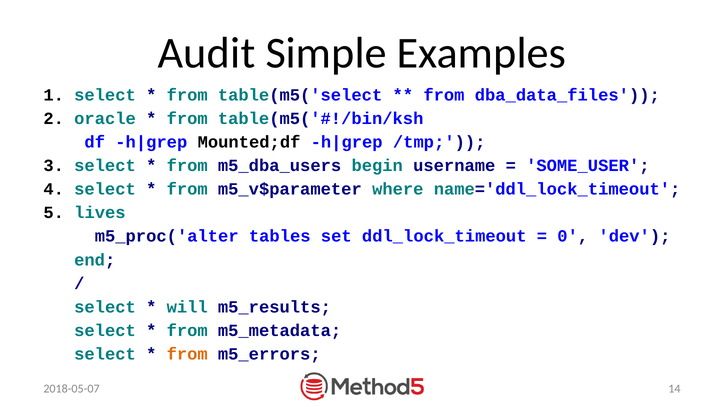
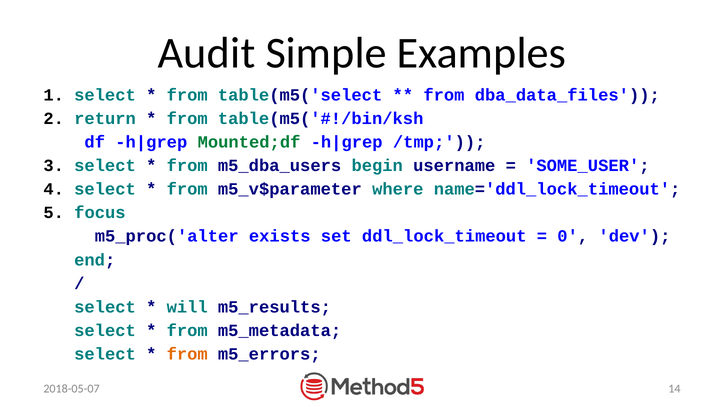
oracle: oracle -> return
Mounted;df colour: black -> green
lives: lives -> focus
tables: tables -> exists
